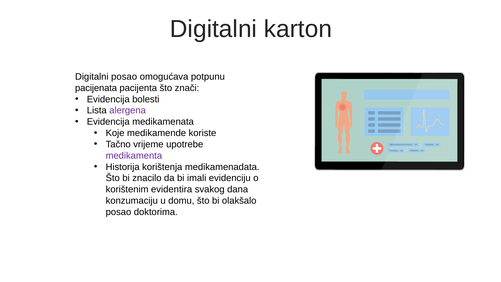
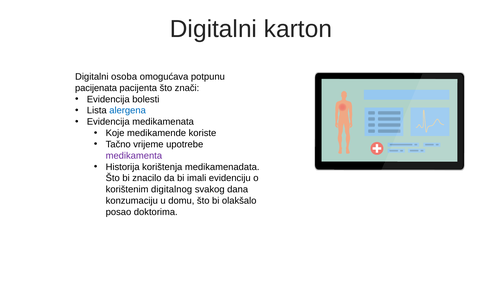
Digitalni posao: posao -> osoba
alergena colour: purple -> blue
evidentira: evidentira -> digitalnog
